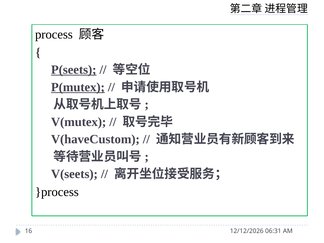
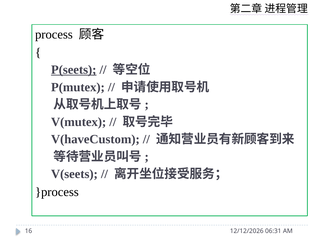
P(mutex underline: present -> none
